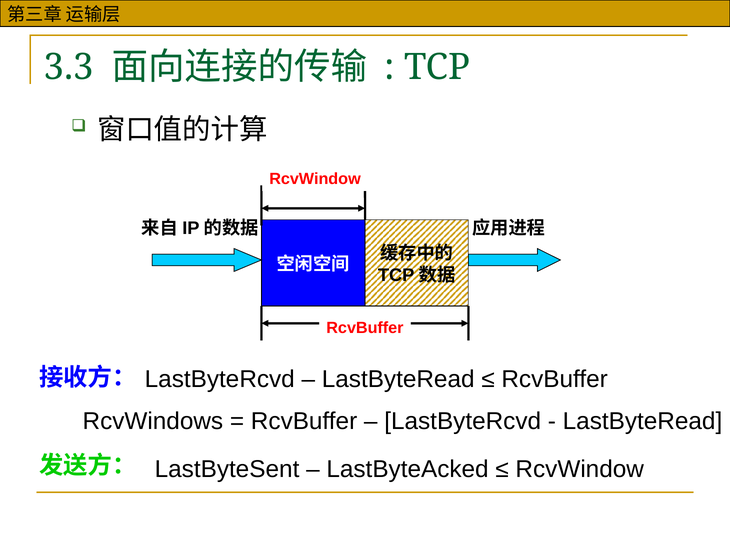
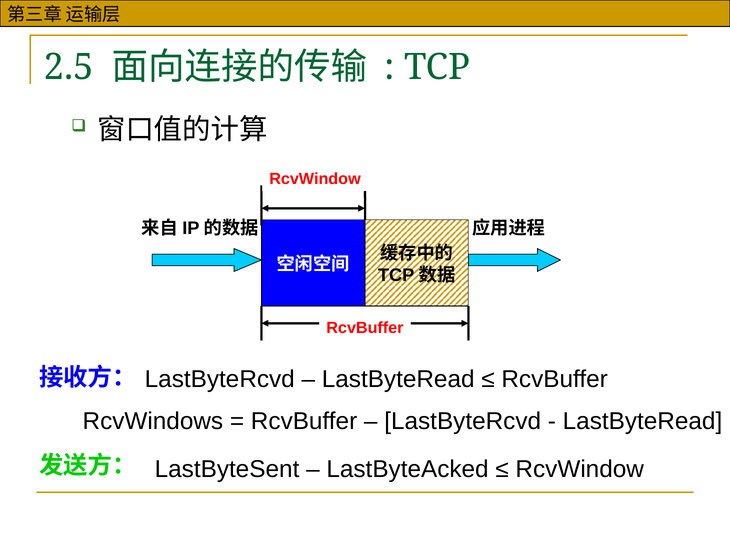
3.3: 3.3 -> 2.5
